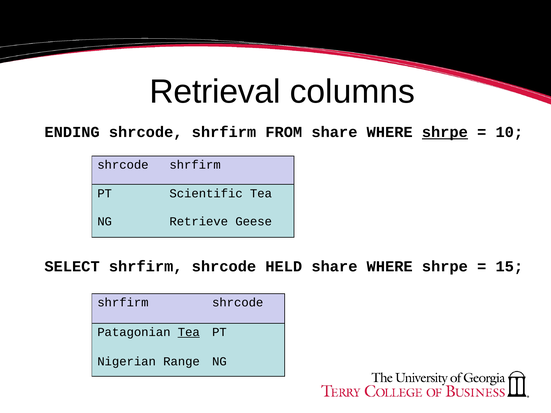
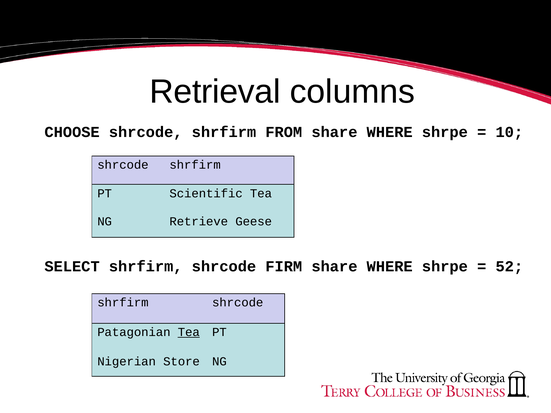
ENDING: ENDING -> CHOOSE
shrpe at (445, 132) underline: present -> none
HELD: HELD -> FIRM
15: 15 -> 52
Range: Range -> Store
